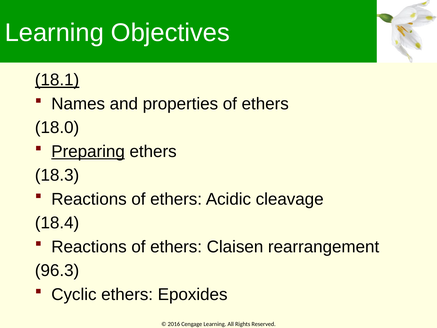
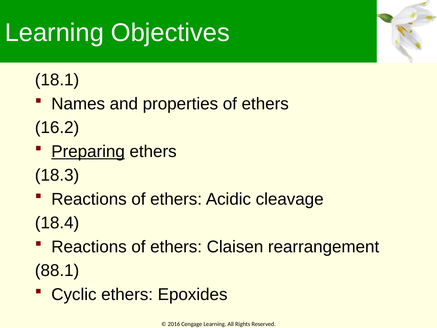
18.1 underline: present -> none
18.0: 18.0 -> 16.2
96.3: 96.3 -> 88.1
